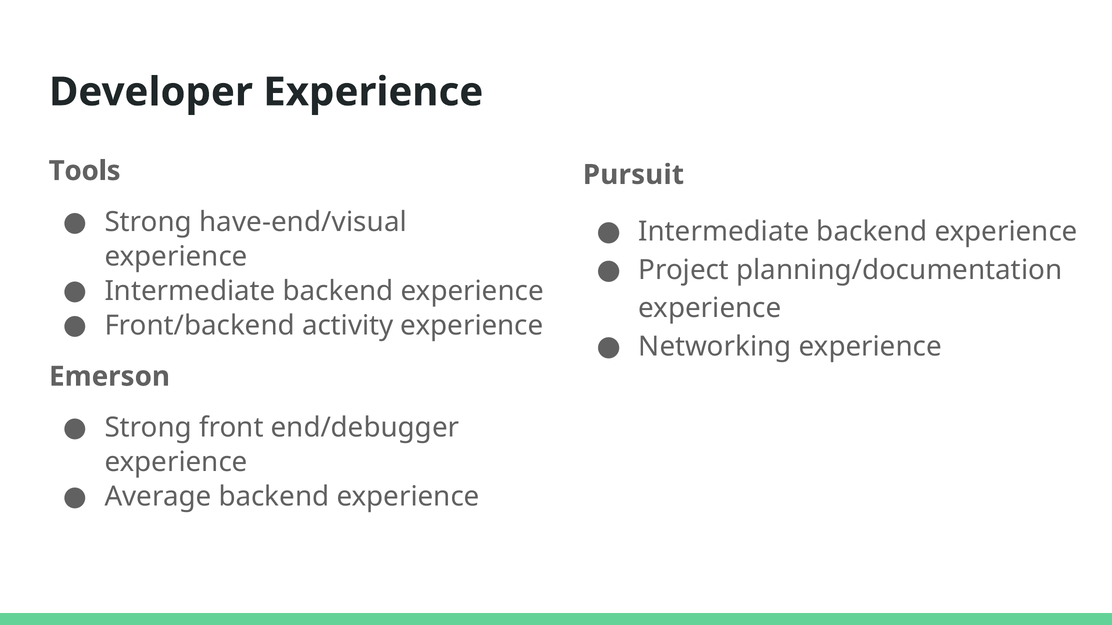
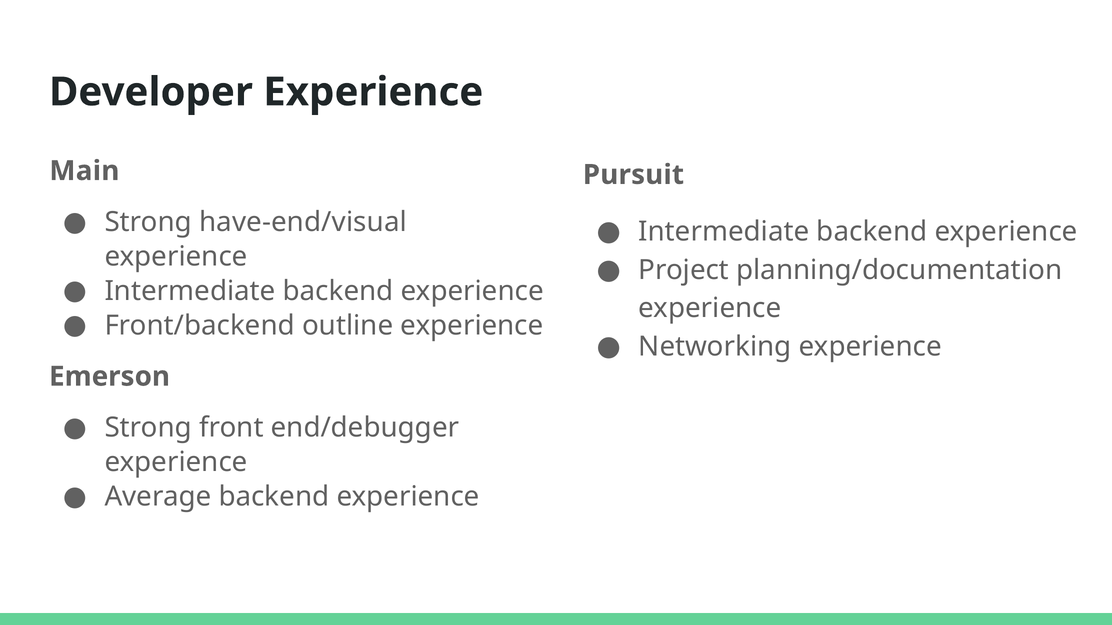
Tools: Tools -> Main
activity: activity -> outline
